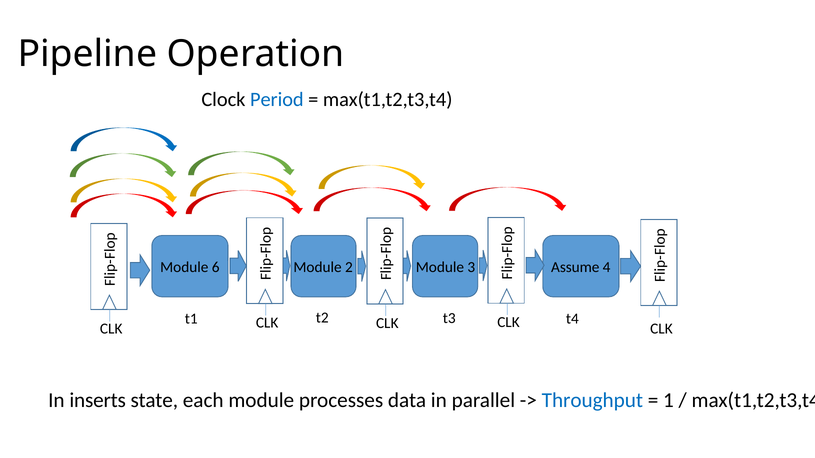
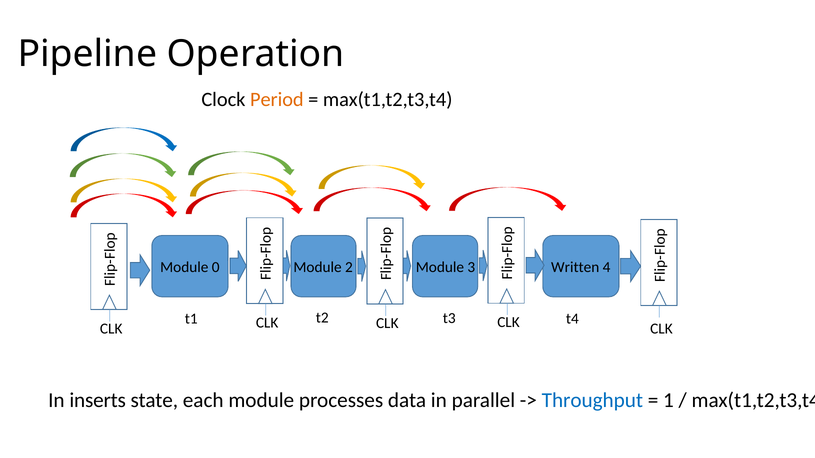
Period colour: blue -> orange
6: 6 -> 0
Assume: Assume -> Written
